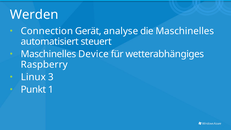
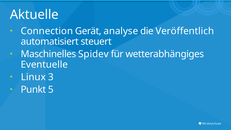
Werden: Werden -> Aktuelle
die Maschinelles: Maschinelles -> Veröffentlich
Device: Device -> Spidev
Raspberry: Raspberry -> Eventuelle
1: 1 -> 5
